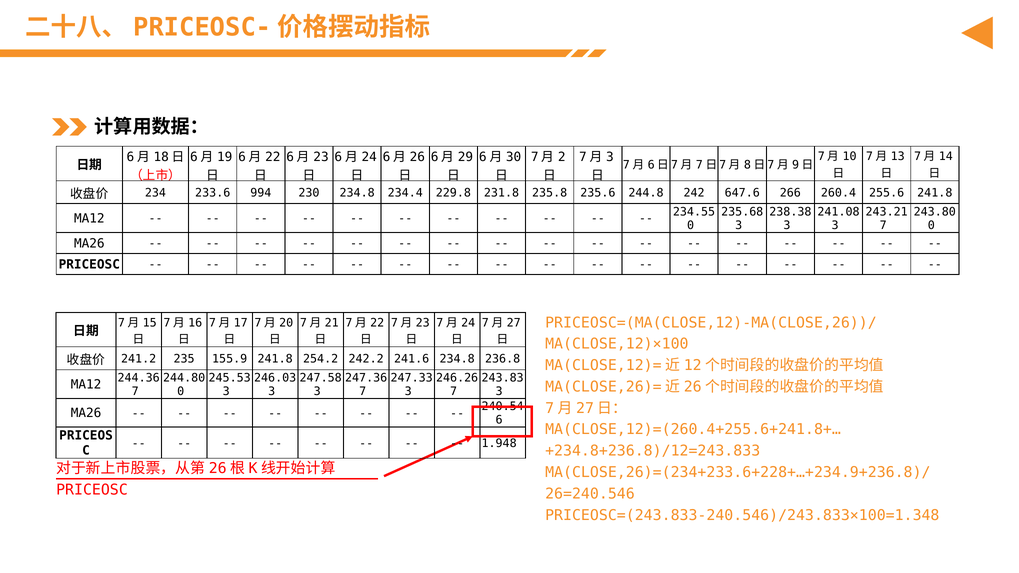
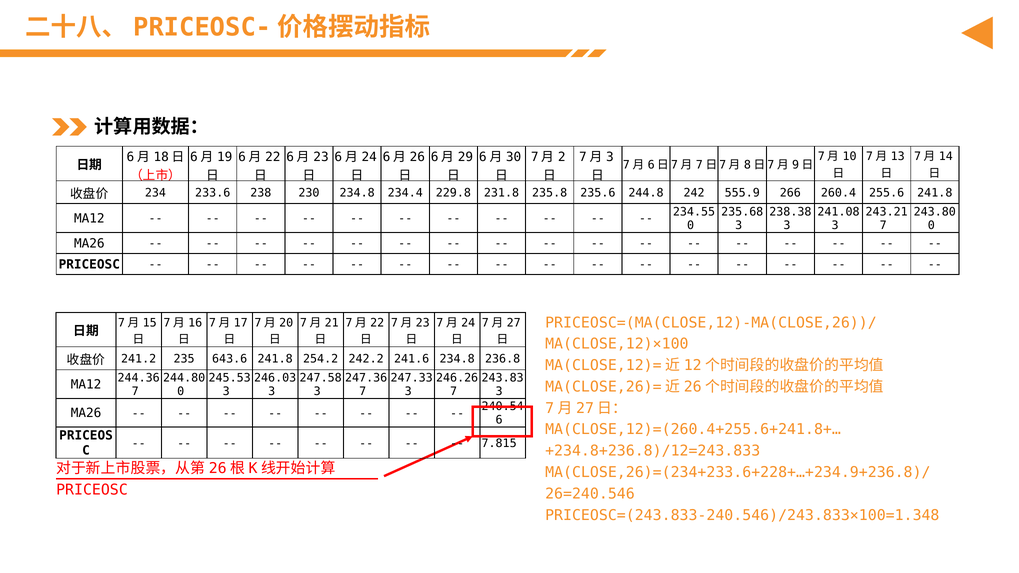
994: 994 -> 238
647.6: 647.6 -> 555.9
155.9: 155.9 -> 643.6
1.948: 1.948 -> 7.815
